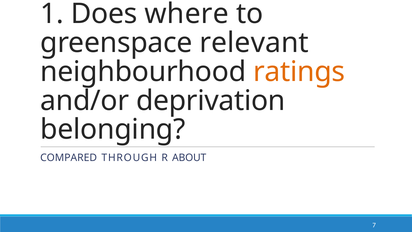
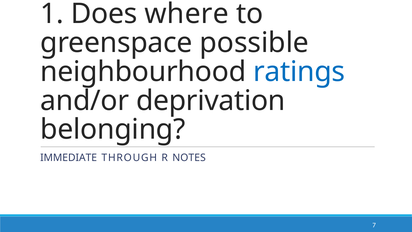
relevant: relevant -> possible
ratings colour: orange -> blue
COMPARED: COMPARED -> IMMEDIATE
ABOUT: ABOUT -> NOTES
